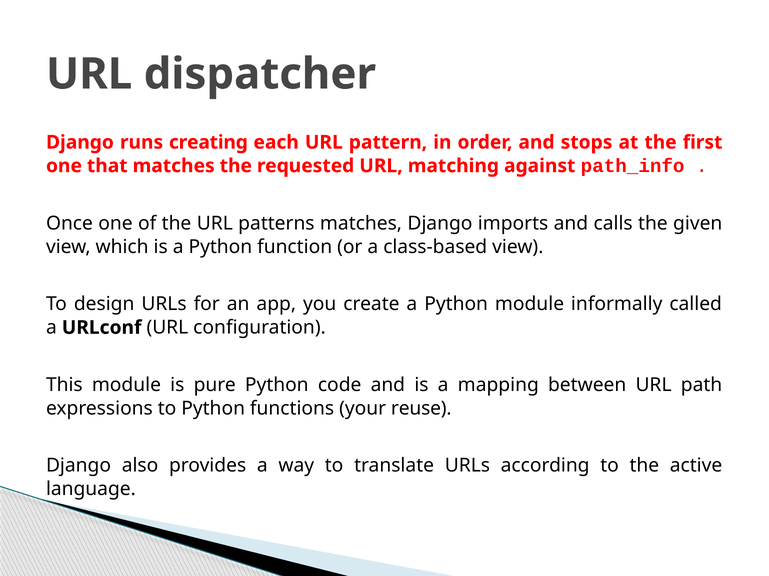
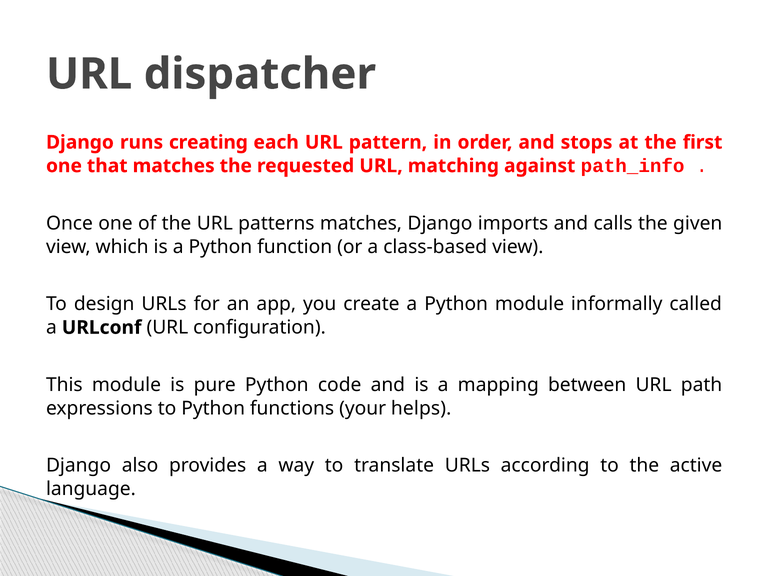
reuse: reuse -> helps
